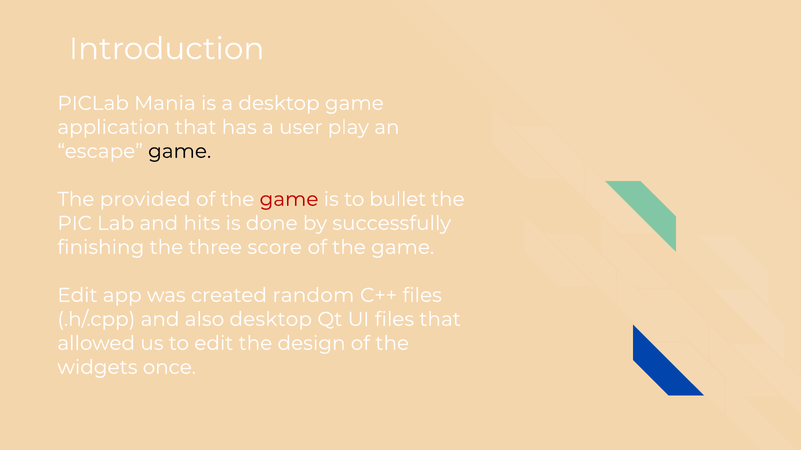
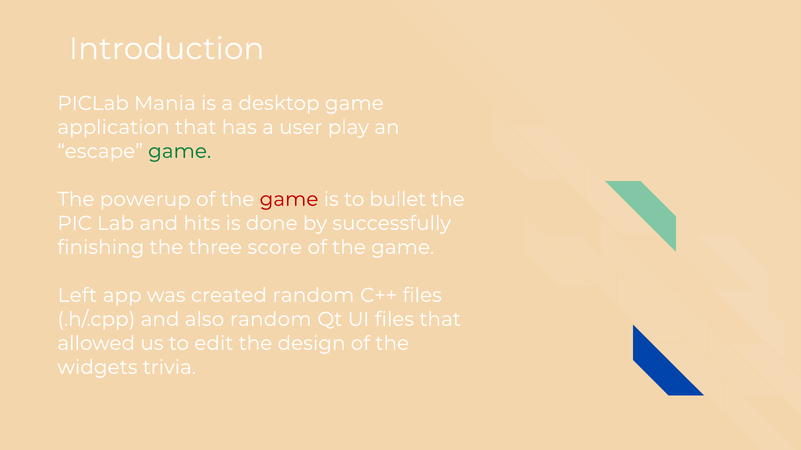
game at (180, 151) colour: black -> green
provided: provided -> powerup
Edit at (77, 296): Edit -> Left
also desktop: desktop -> random
once: once -> trivia
